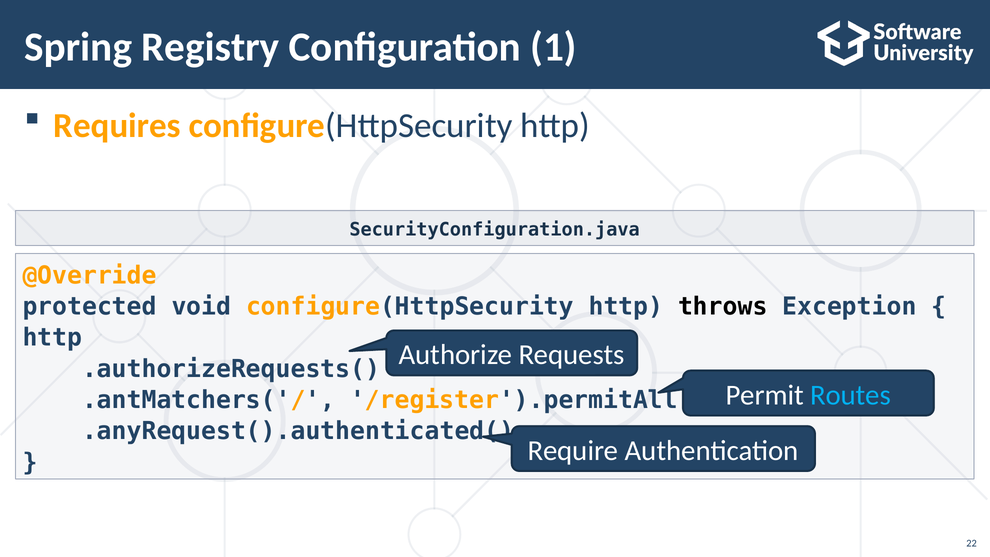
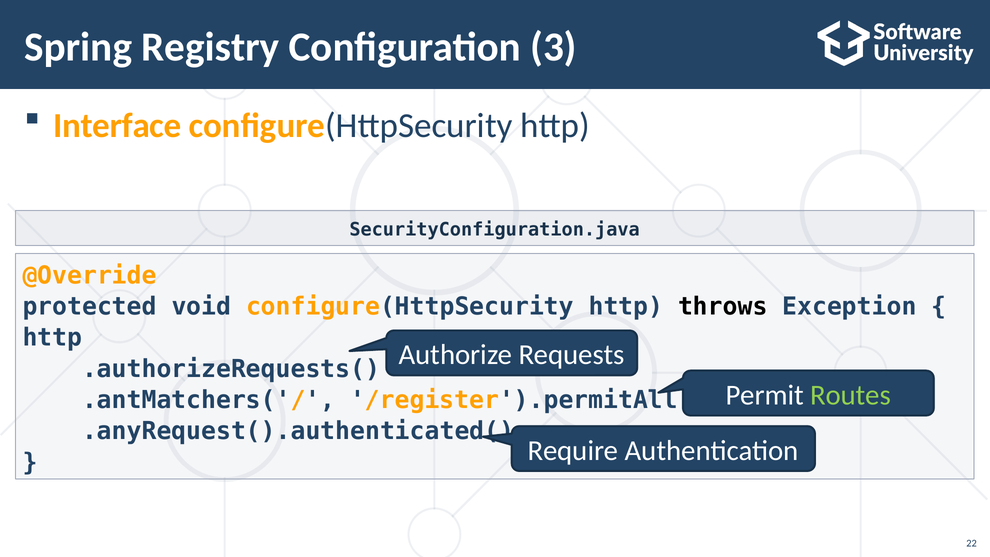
1: 1 -> 3
Requires: Requires -> Interface
Routes colour: light blue -> light green
